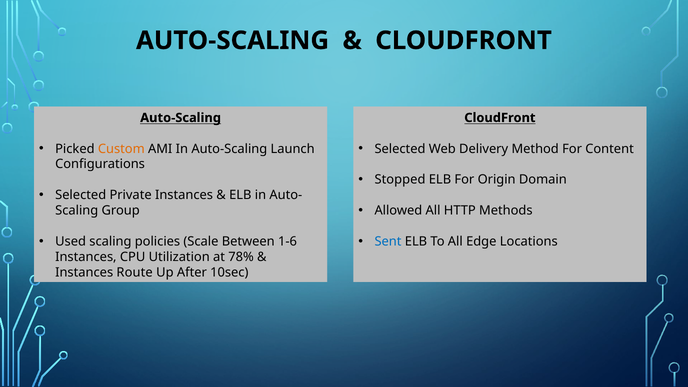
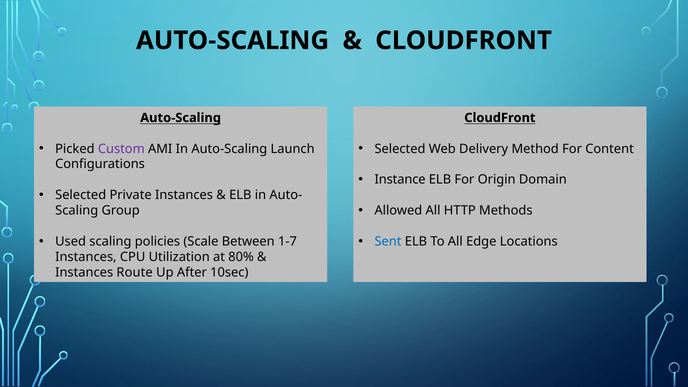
Custom colour: orange -> purple
Stopped: Stopped -> Instance
1-6: 1-6 -> 1-7
78%: 78% -> 80%
